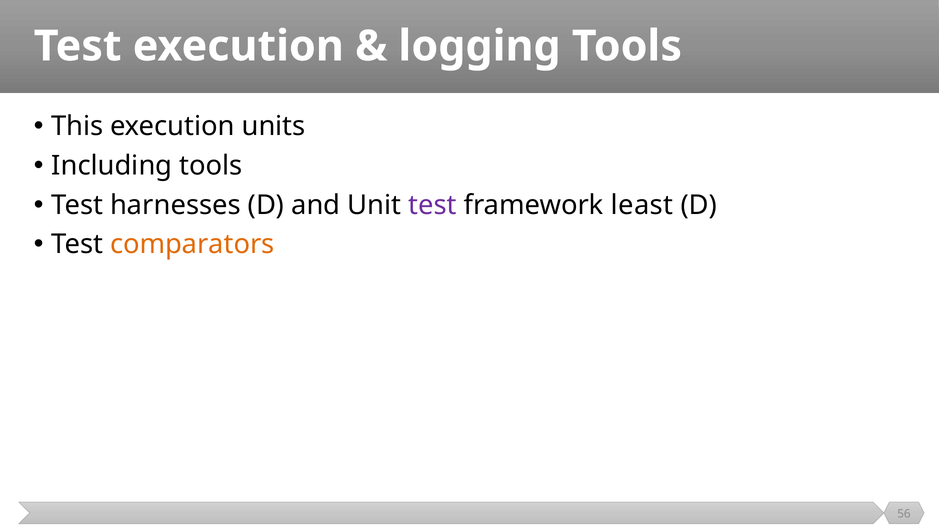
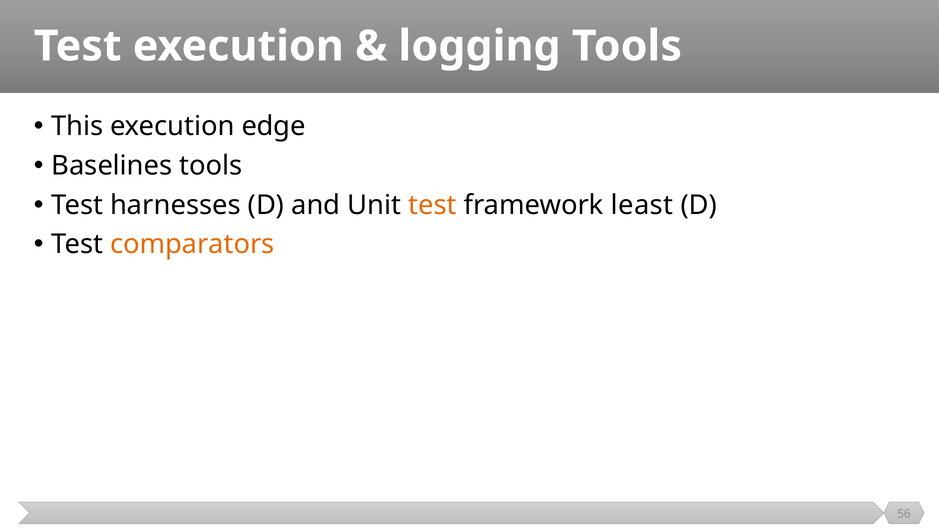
units: units -> edge
Including: Including -> Baselines
test at (432, 205) colour: purple -> orange
